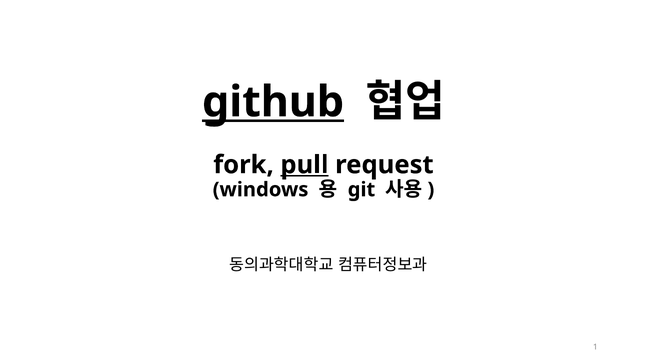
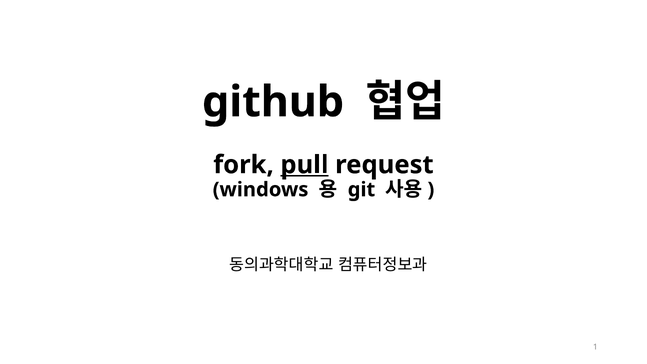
github underline: present -> none
